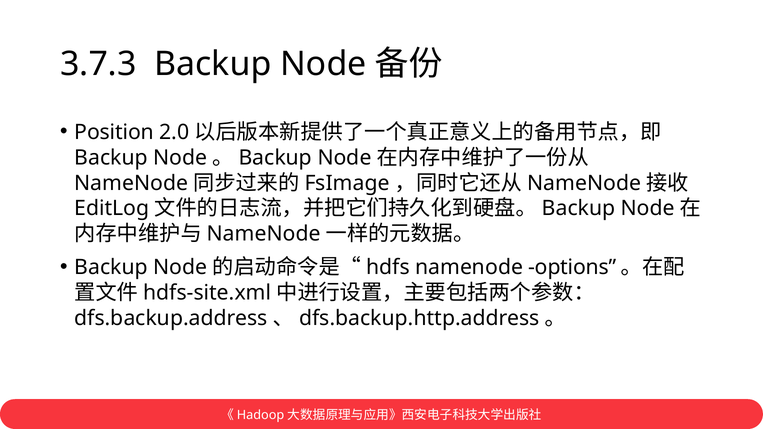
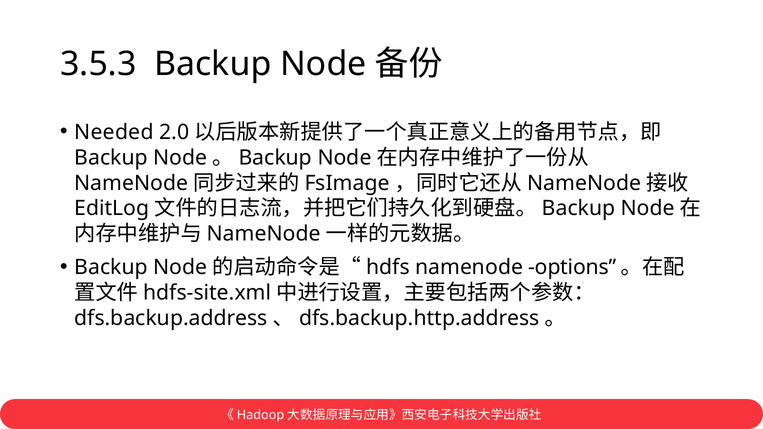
3.7.3: 3.7.3 -> 3.5.3
Position: Position -> Needed
